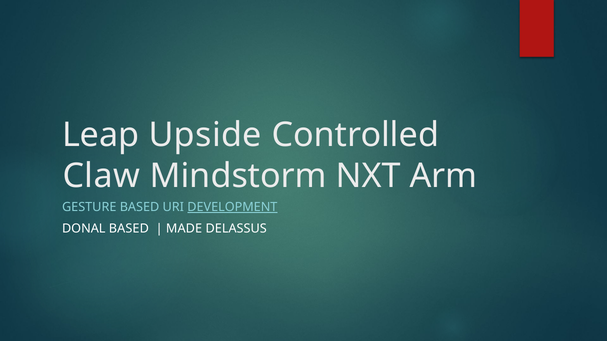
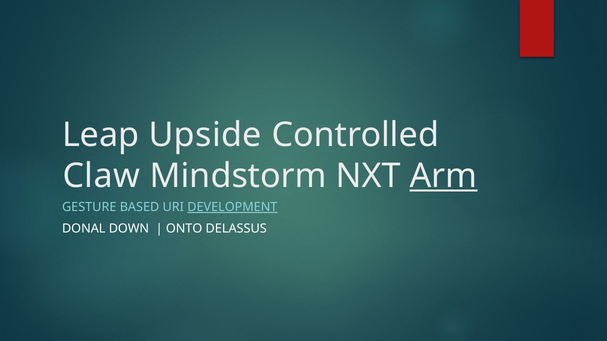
Arm underline: none -> present
DONAL BASED: BASED -> DOWN
MADE: MADE -> ONTO
